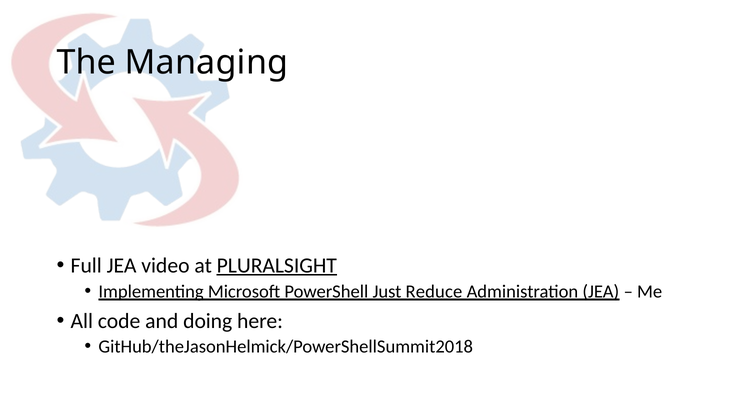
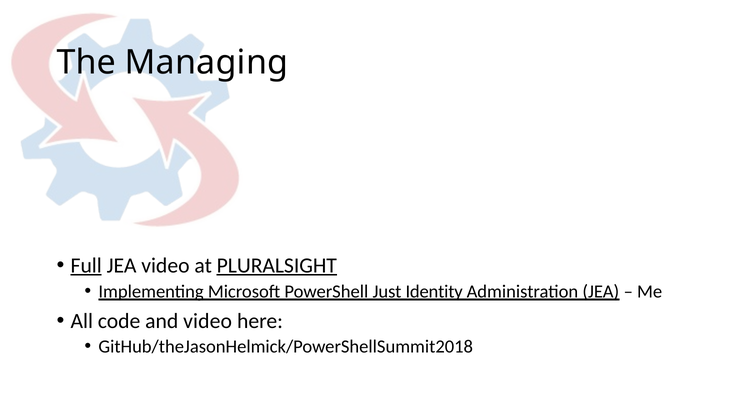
Full underline: none -> present
Reduce: Reduce -> Identity
and doing: doing -> video
